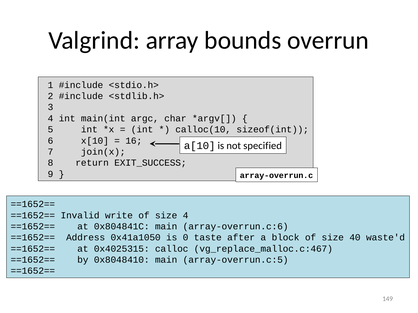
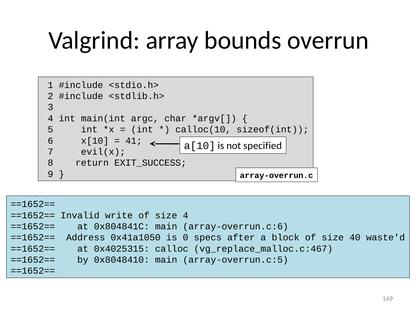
16: 16 -> 41
join(x: join(x -> evil(x
taste: taste -> specs
